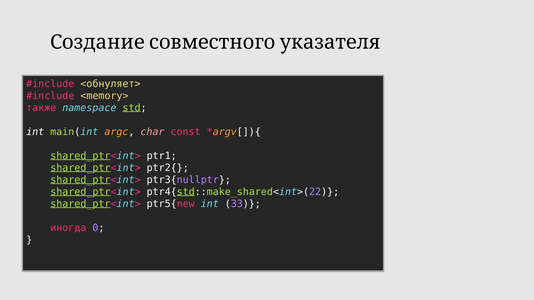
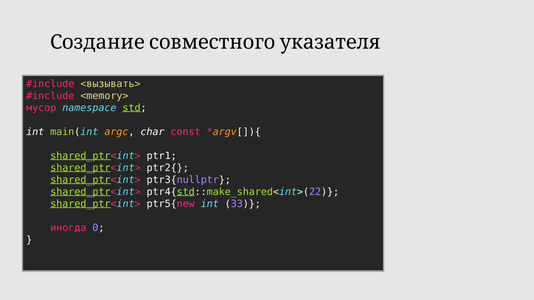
<обнуляет>: <обнуляет> -> <вызывать>
также: также -> мусор
char colour: pink -> white
